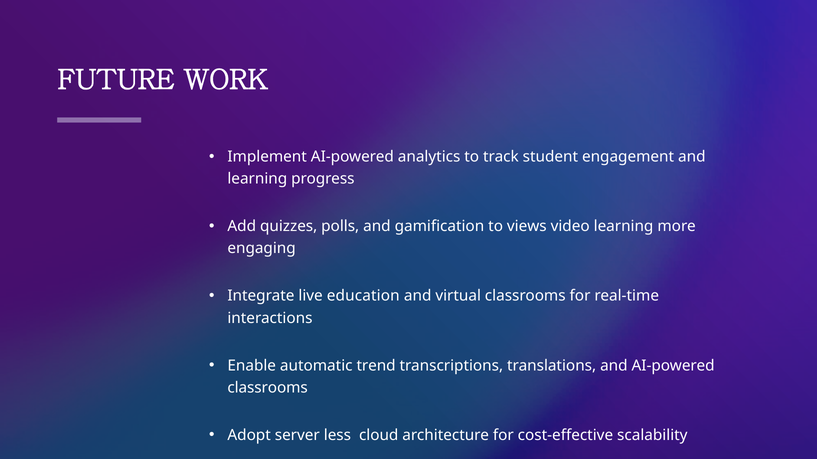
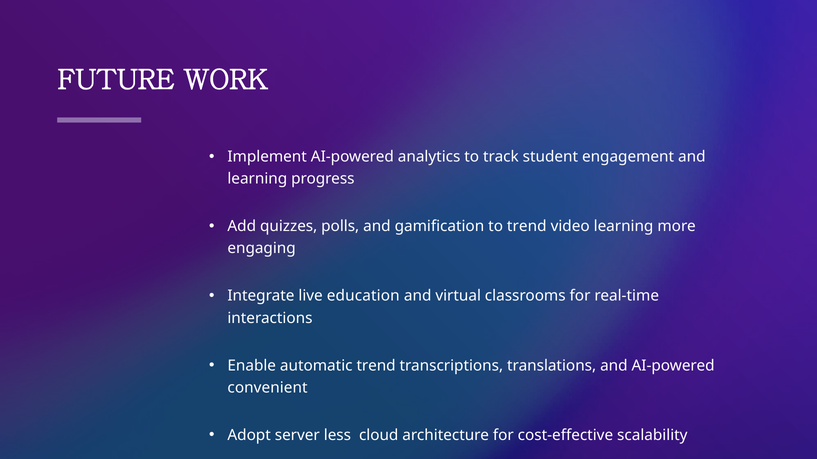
to views: views -> trend
classrooms at (268, 388): classrooms -> convenient
